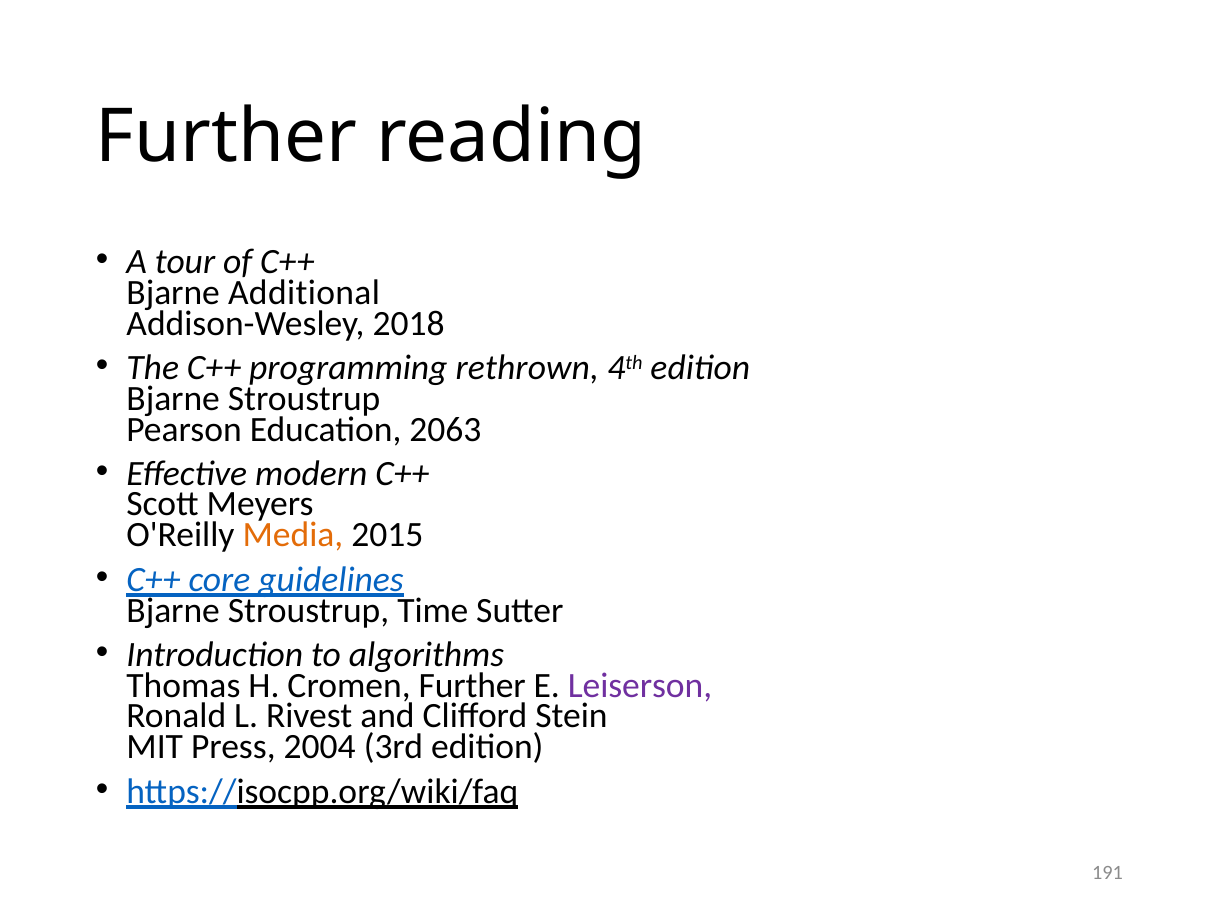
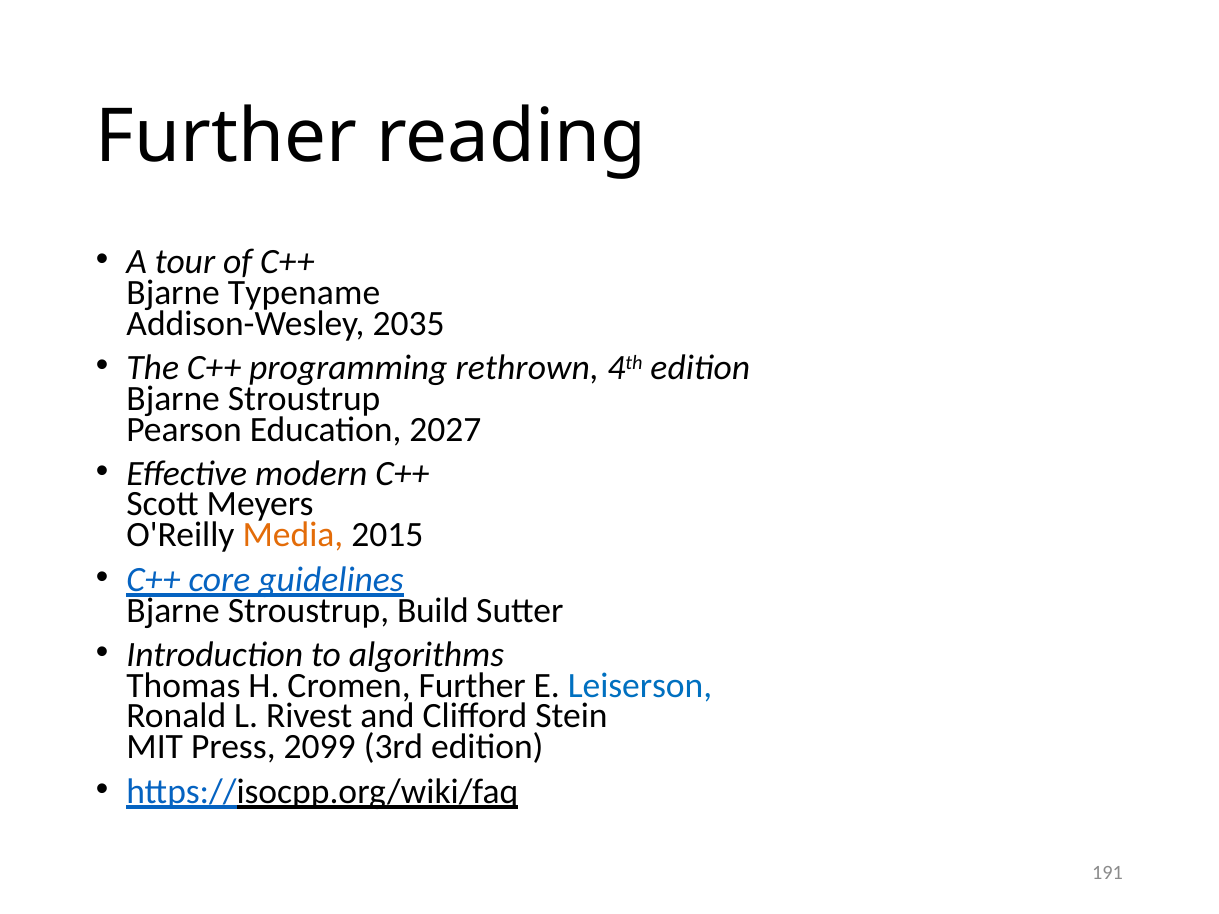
Additional: Additional -> Typename
2018: 2018 -> 2035
2063: 2063 -> 2027
Time: Time -> Build
Leiserson colour: purple -> blue
2004: 2004 -> 2099
